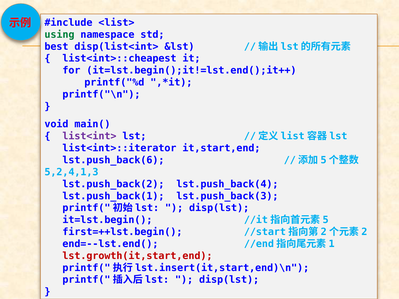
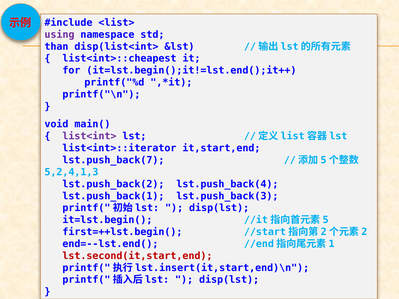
using colour: green -> purple
best: best -> than
lst.push_back(6: lst.push_back(6 -> lst.push_back(7
lst.growth(it,start,end: lst.growth(it,start,end -> lst.second(it,start,end
